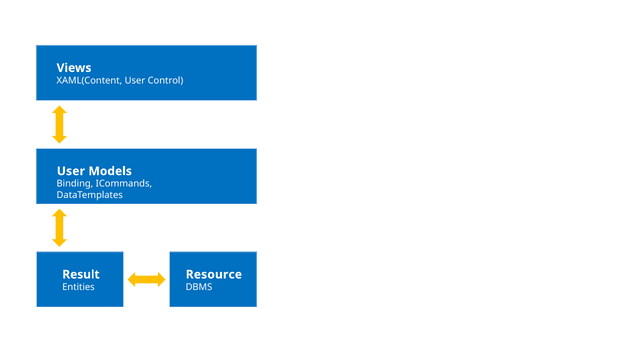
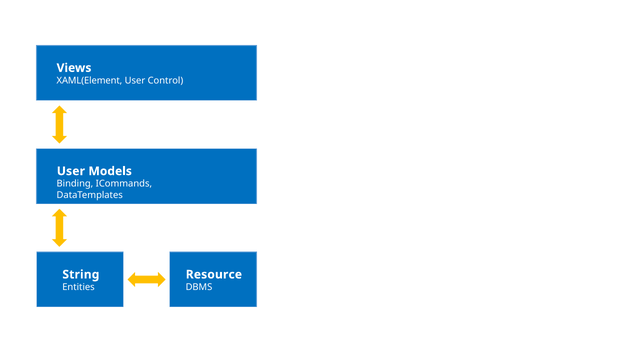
XAML(Content: XAML(Content -> XAML(Element
Result: Result -> String
